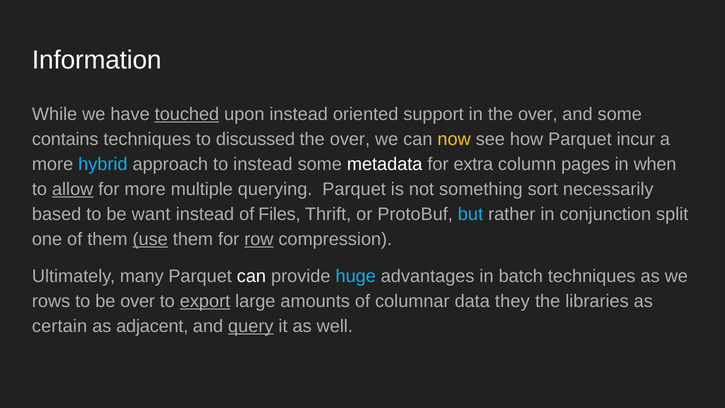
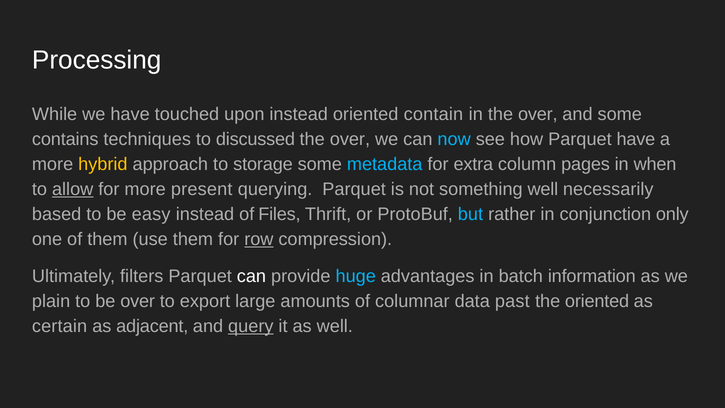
Information: Information -> Processing
touched underline: present -> none
support: support -> contain
now colour: yellow -> light blue
Parquet incur: incur -> have
hybrid colour: light blue -> yellow
to instead: instead -> storage
metadata colour: white -> light blue
multiple: multiple -> present
something sort: sort -> well
want: want -> easy
split: split -> only
use underline: present -> none
many: many -> filters
batch techniques: techniques -> information
rows: rows -> plain
export underline: present -> none
they: they -> past
the libraries: libraries -> oriented
